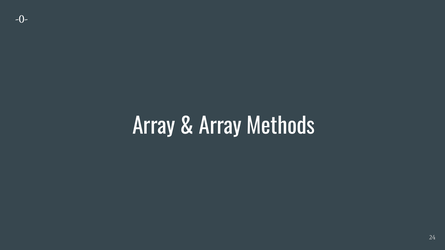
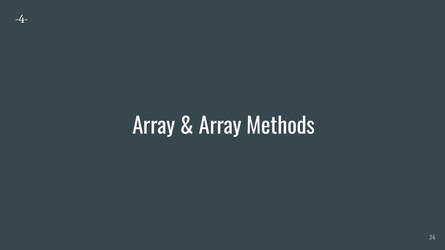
-0-: -0- -> -4-
